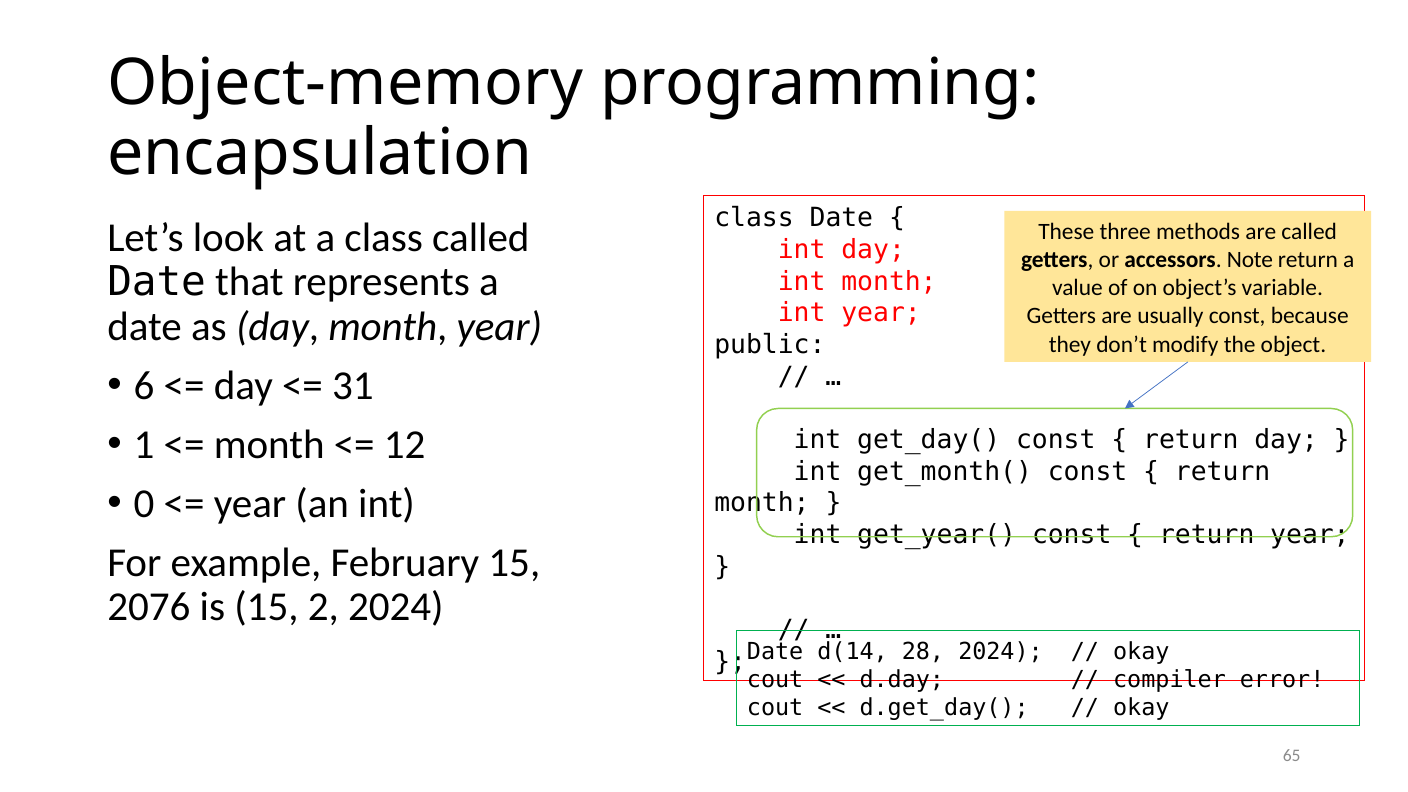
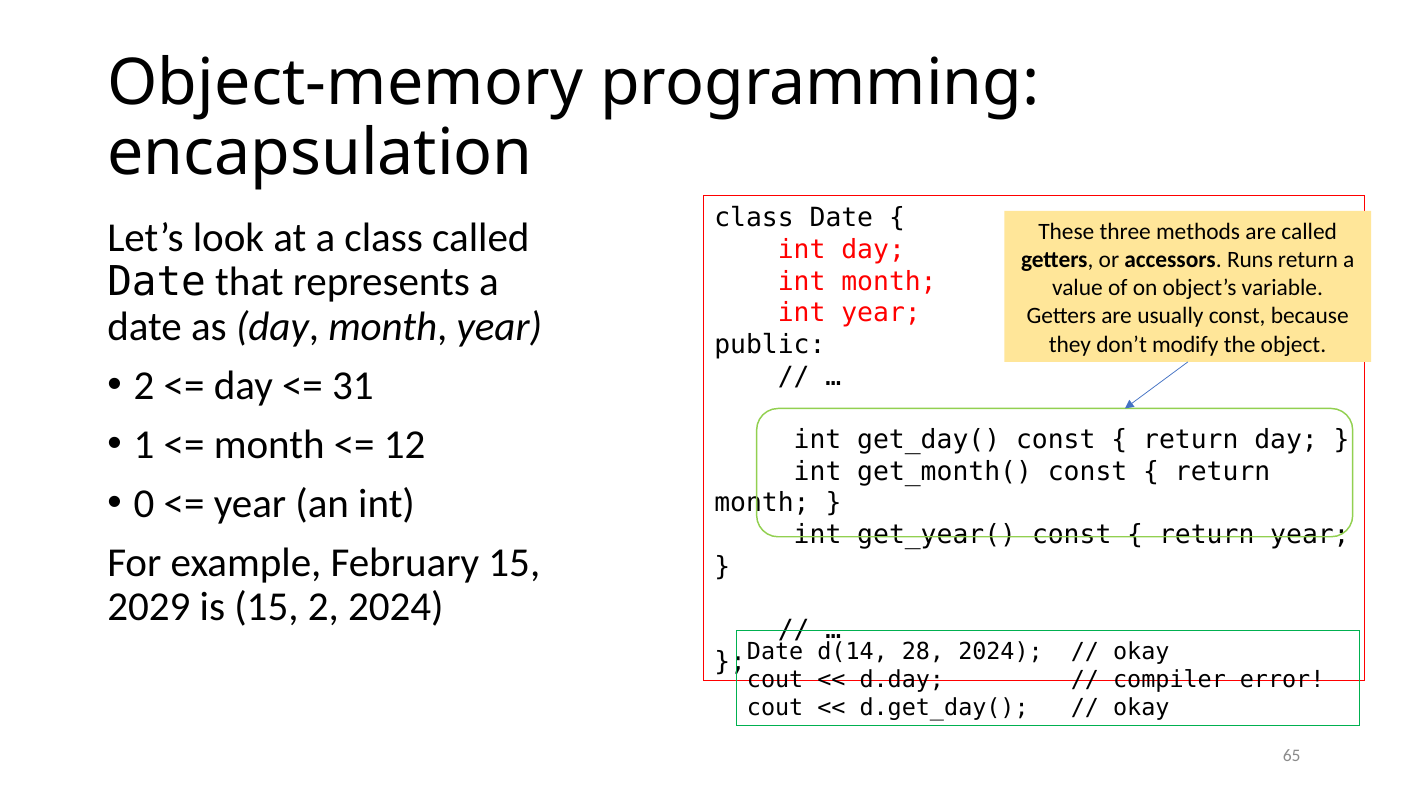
Note: Note -> Runs
6 at (144, 386): 6 -> 2
2076: 2076 -> 2029
